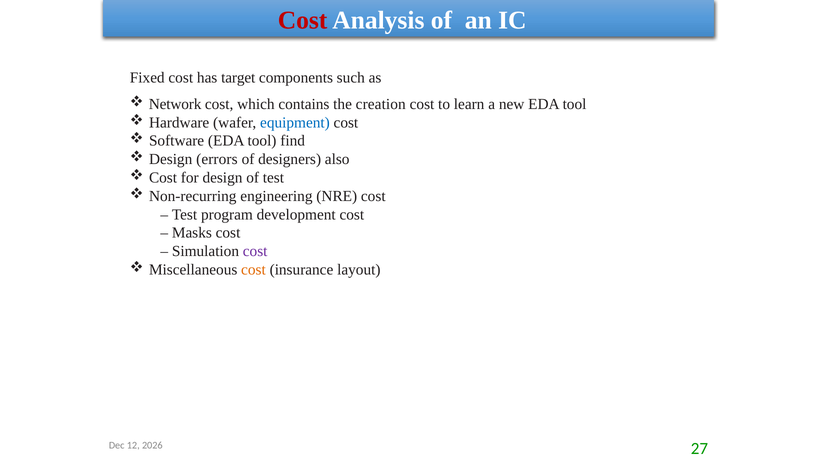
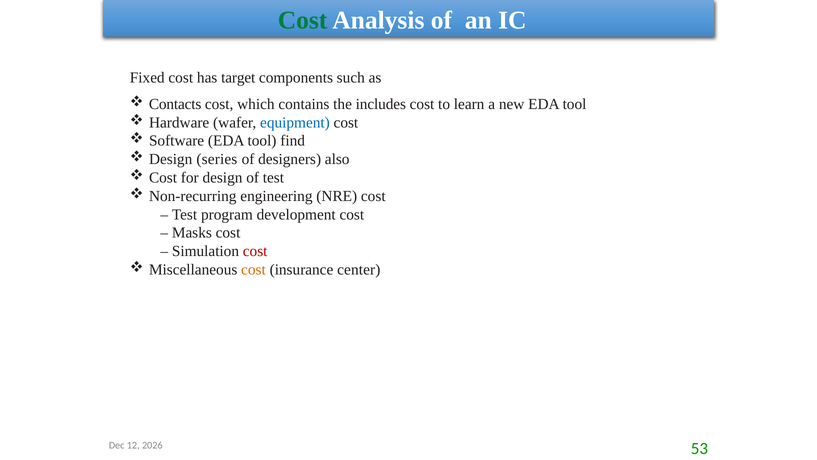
Cost at (303, 20) colour: red -> green
Network: Network -> Contacts
creation: creation -> includes
errors: errors -> series
cost at (255, 251) colour: purple -> red
layout: layout -> center
27: 27 -> 53
